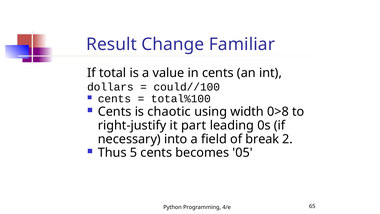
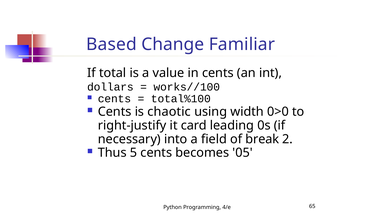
Result: Result -> Based
could//100: could//100 -> works//100
0>8: 0>8 -> 0>0
part: part -> card
